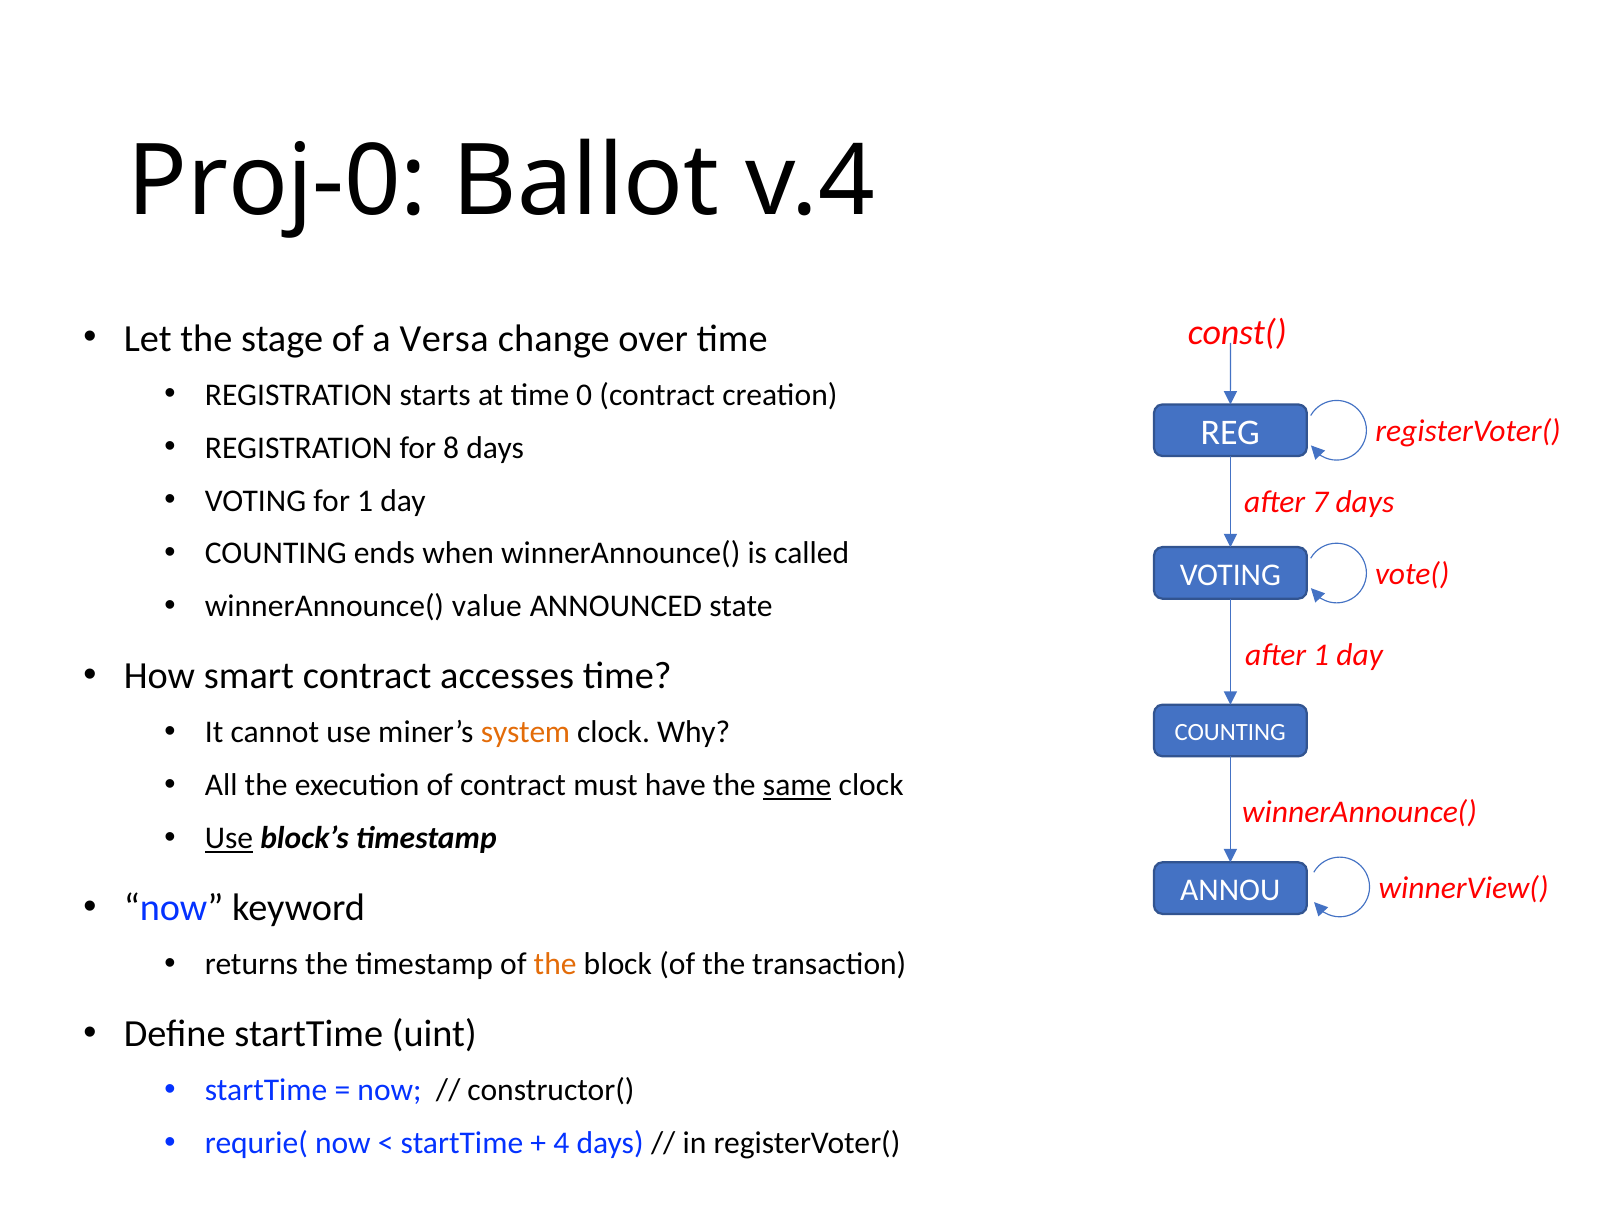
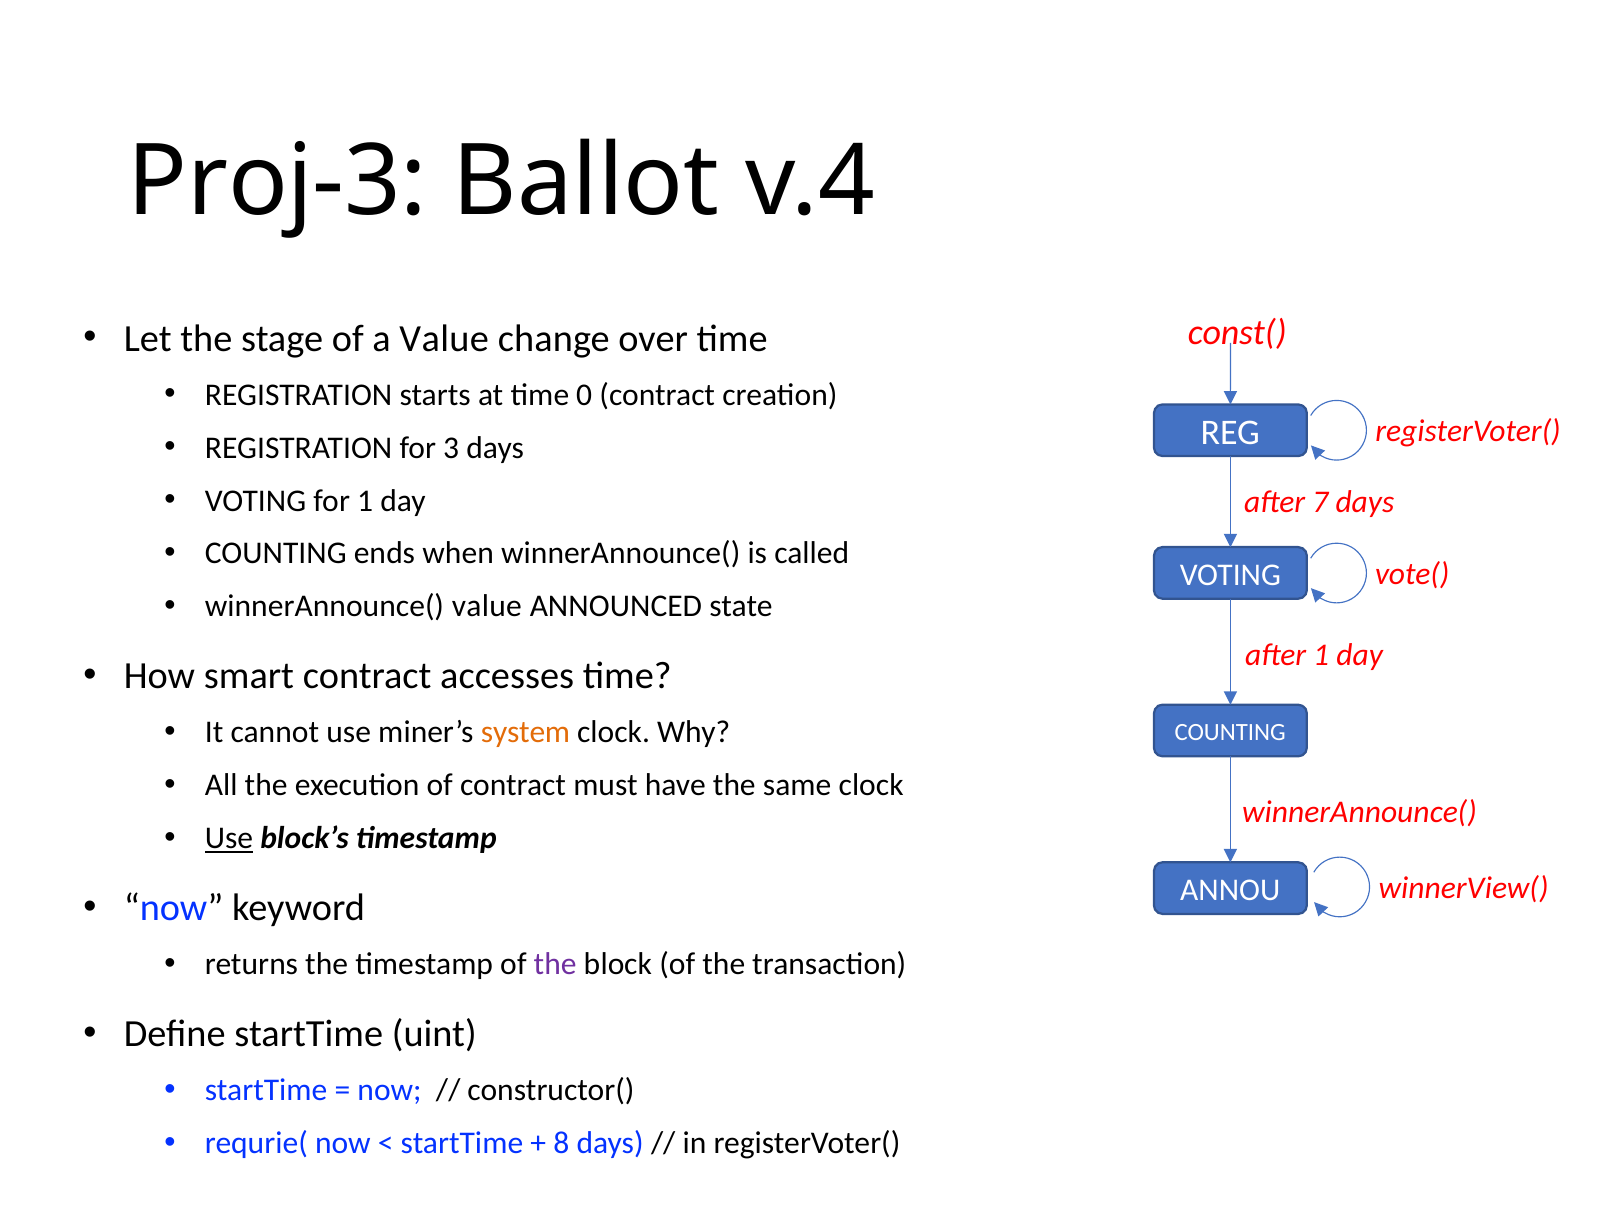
Proj-0: Proj-0 -> Proj-3
a Versa: Versa -> Value
8: 8 -> 3
same underline: present -> none
the at (555, 964) colour: orange -> purple
4: 4 -> 8
